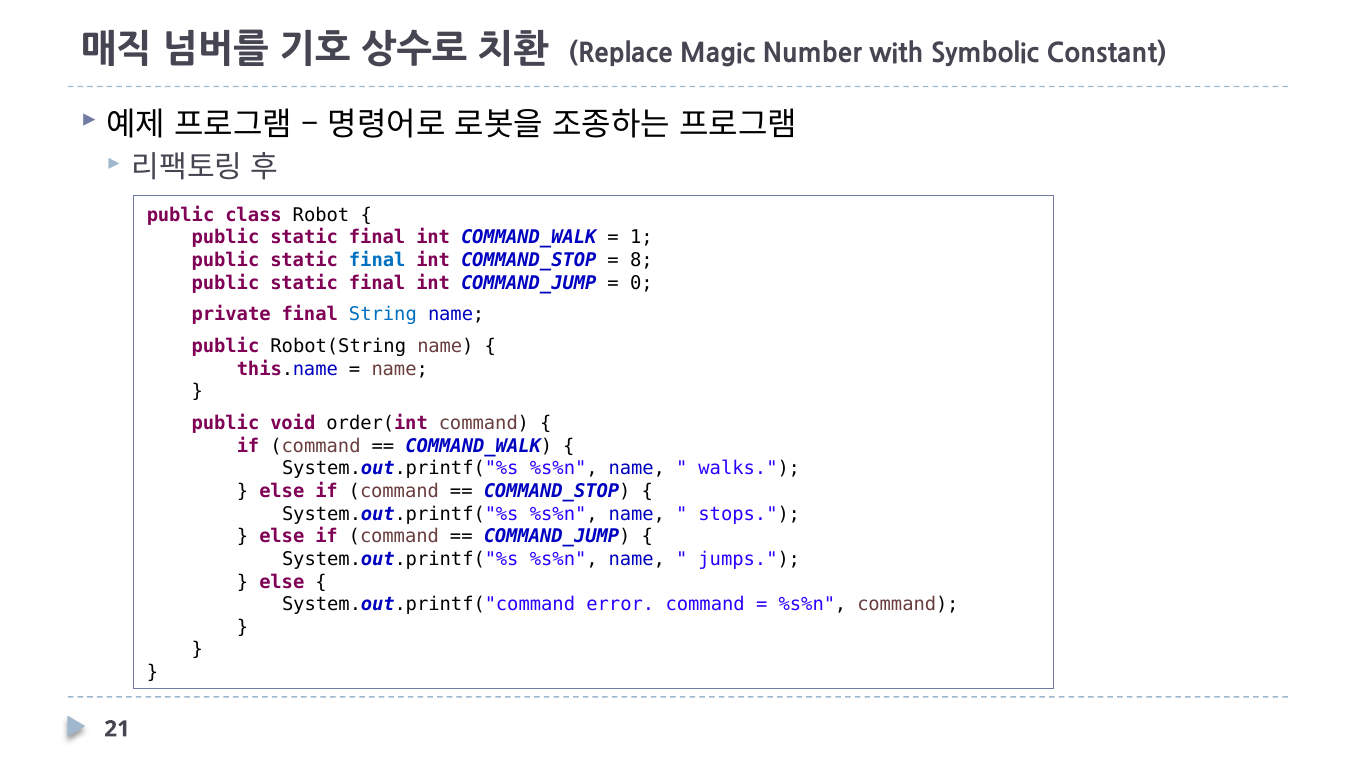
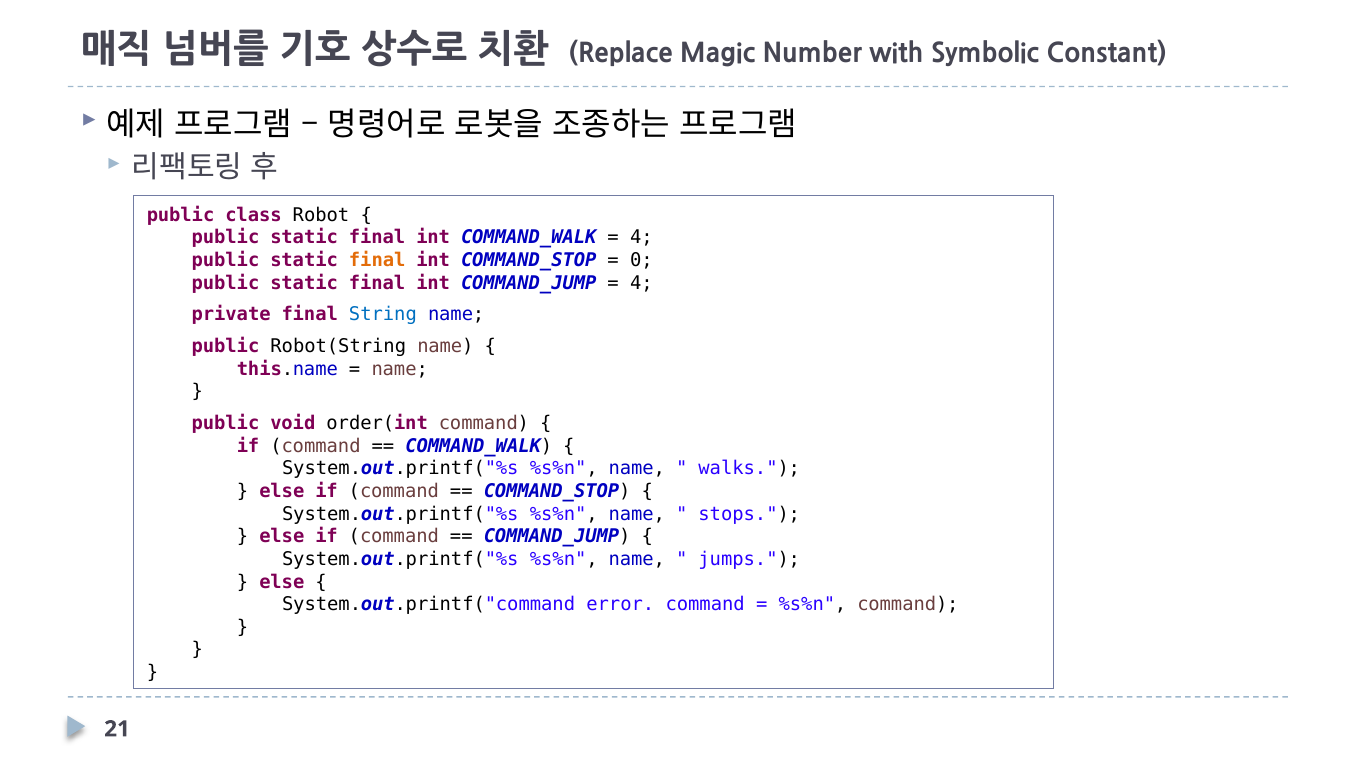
1 at (641, 238): 1 -> 4
final at (377, 260) colour: blue -> orange
8: 8 -> 0
0 at (641, 283): 0 -> 4
